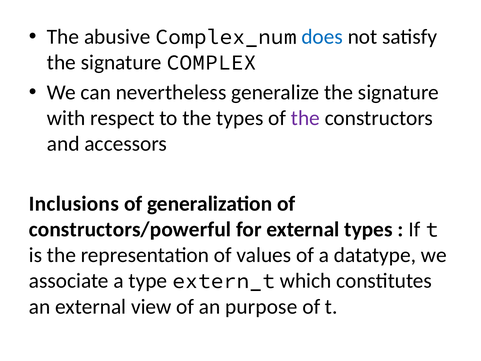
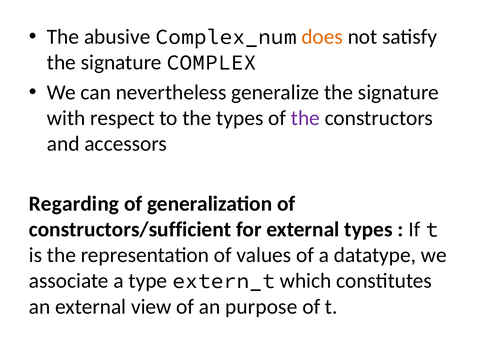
does colour: blue -> orange
Inclusions: Inclusions -> Regarding
constructors/powerful: constructors/powerful -> constructors/sufficient
